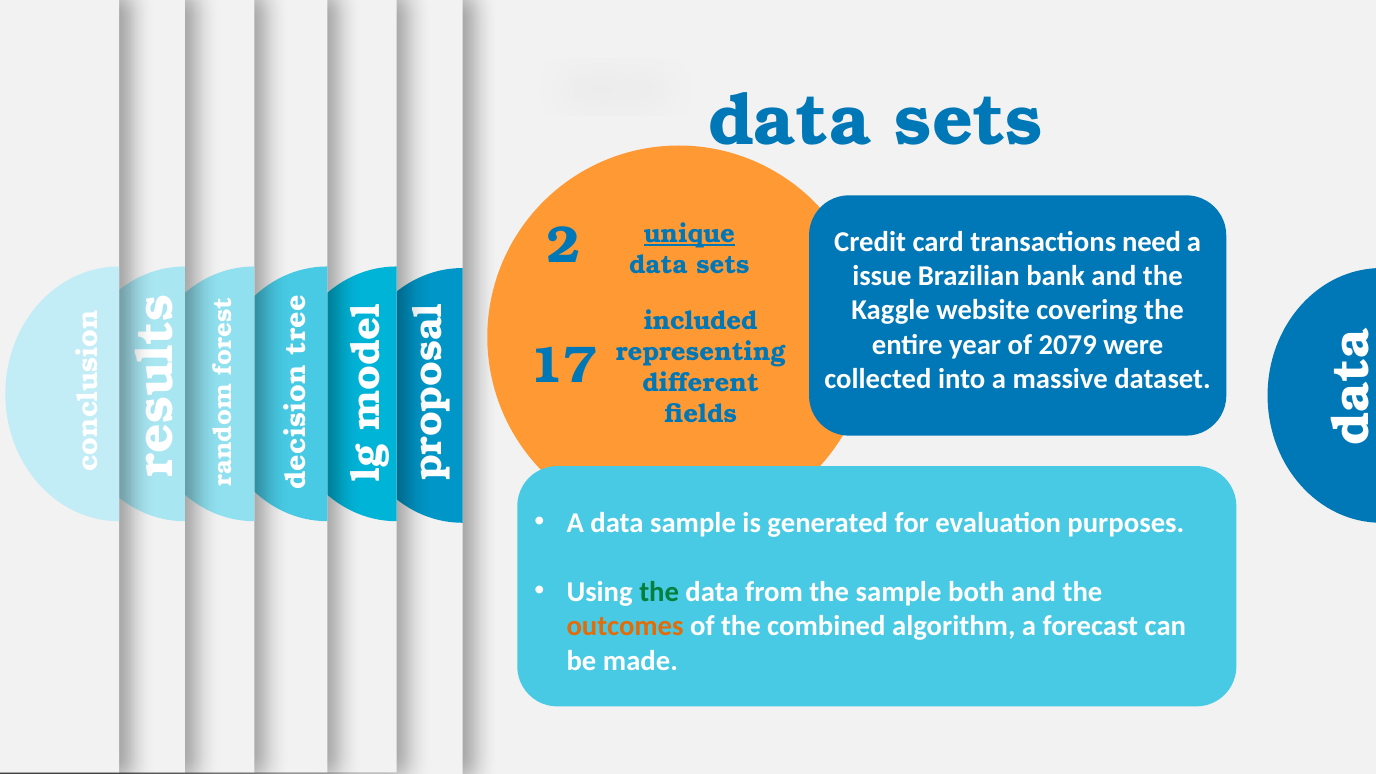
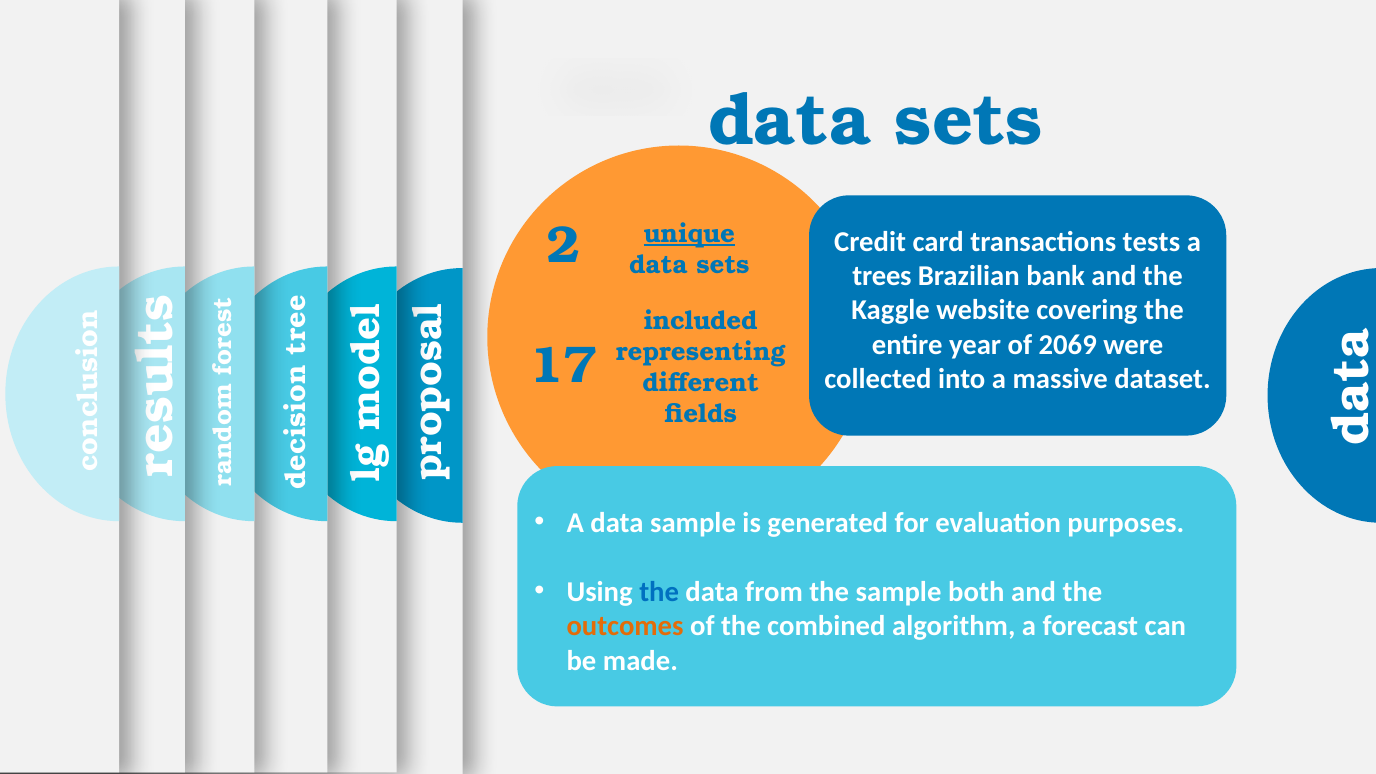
need: need -> tests
issue: issue -> trees
2079: 2079 -> 2069
the at (659, 592) colour: green -> blue
